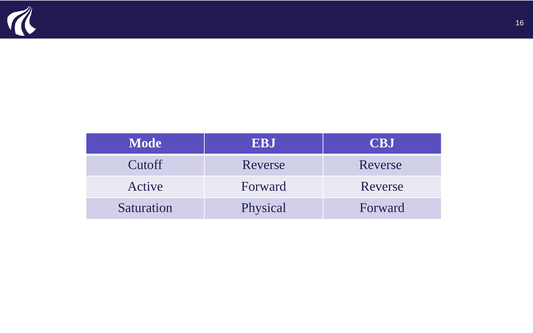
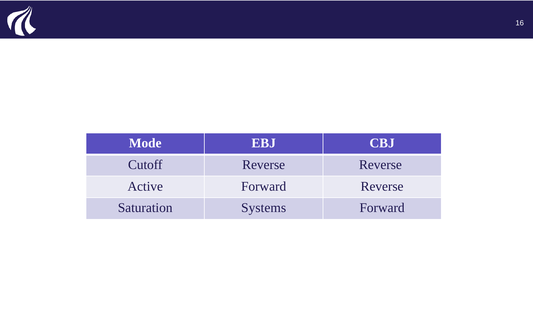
Physical: Physical -> Systems
